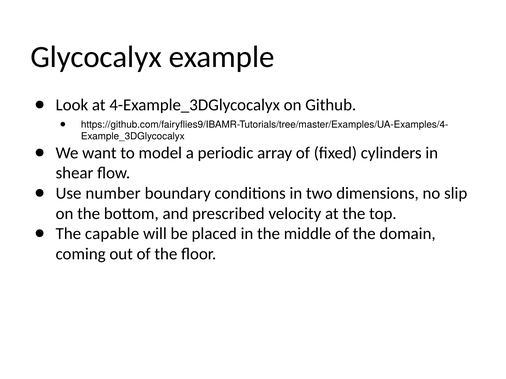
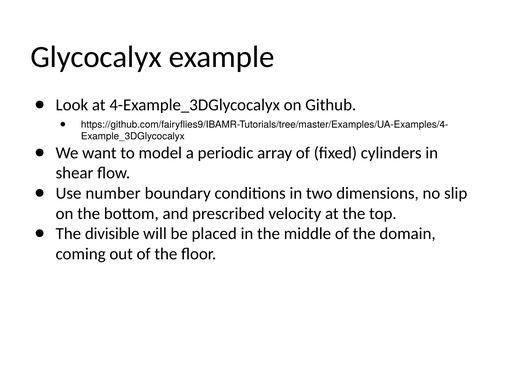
capable: capable -> divisible
